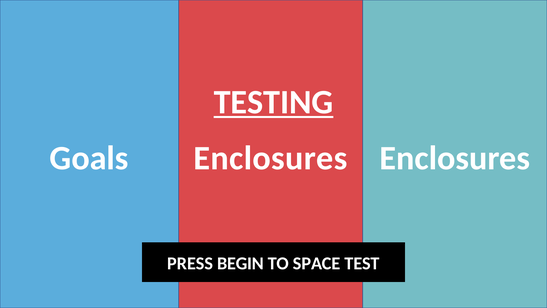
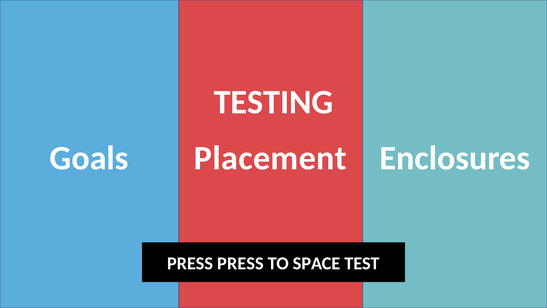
TESTING underline: present -> none
Goals Enclosures: Enclosures -> Placement
PRESS BEGIN: BEGIN -> PRESS
